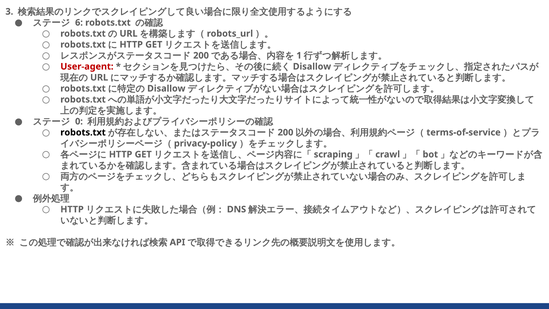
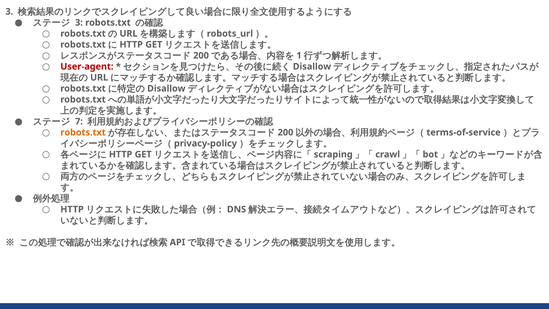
6 at (79, 23): 6 -> 3
0: 0 -> 7
robots.txt at (83, 132) colour: black -> orange
